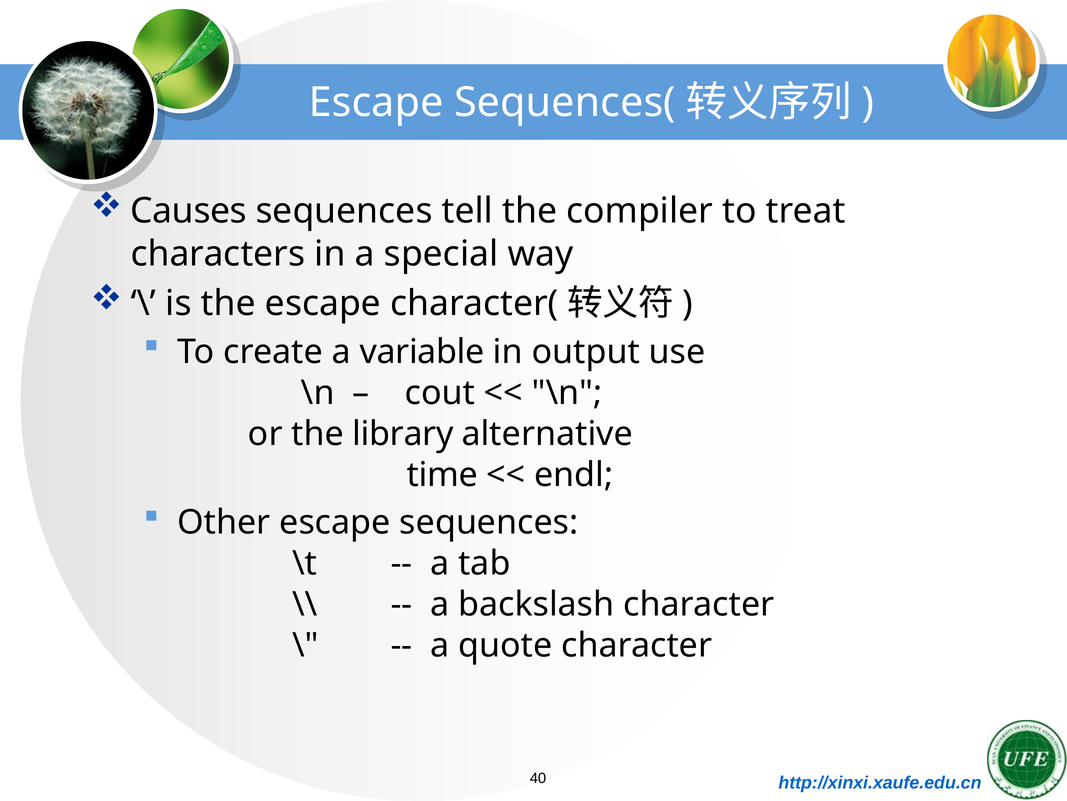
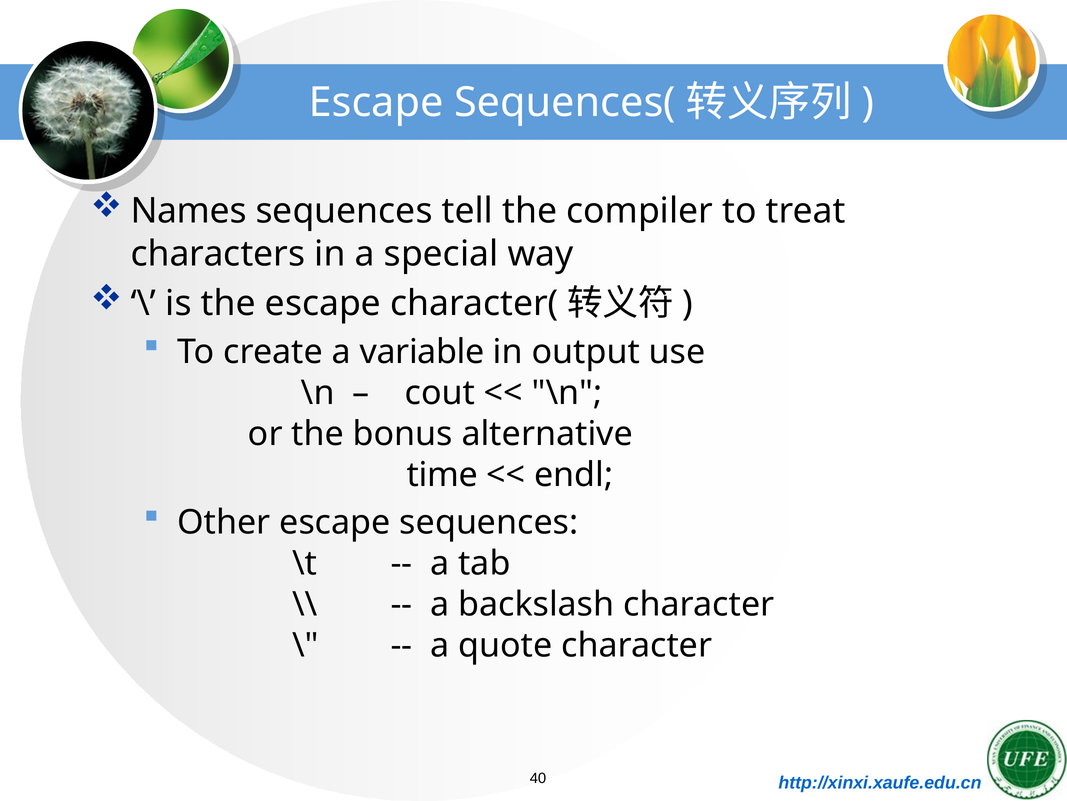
Causes: Causes -> Names
library: library -> bonus
